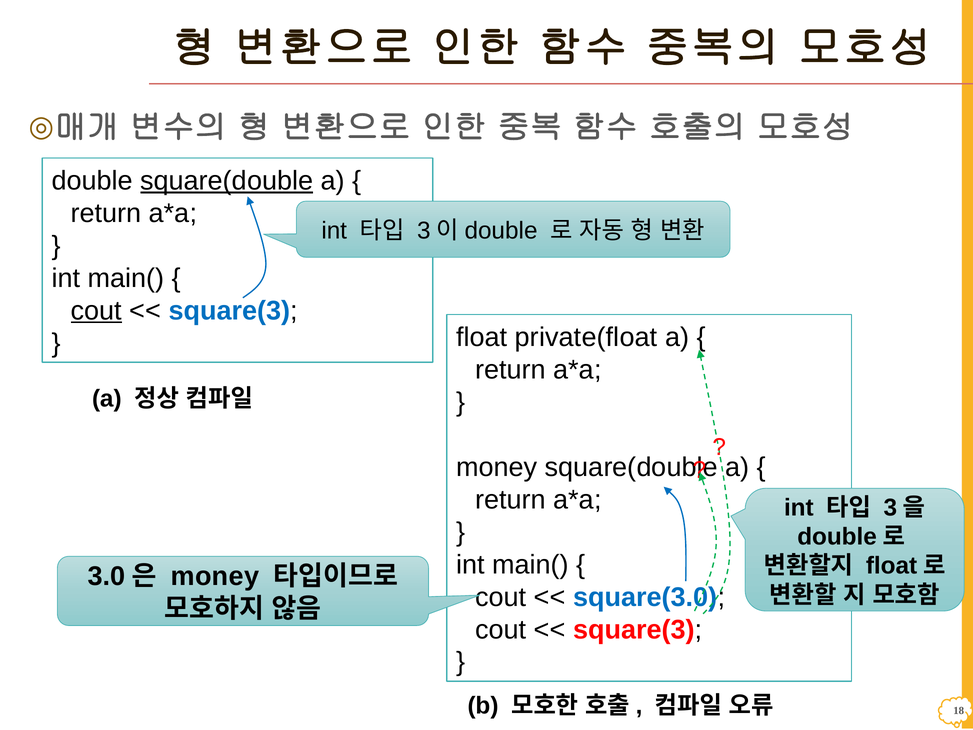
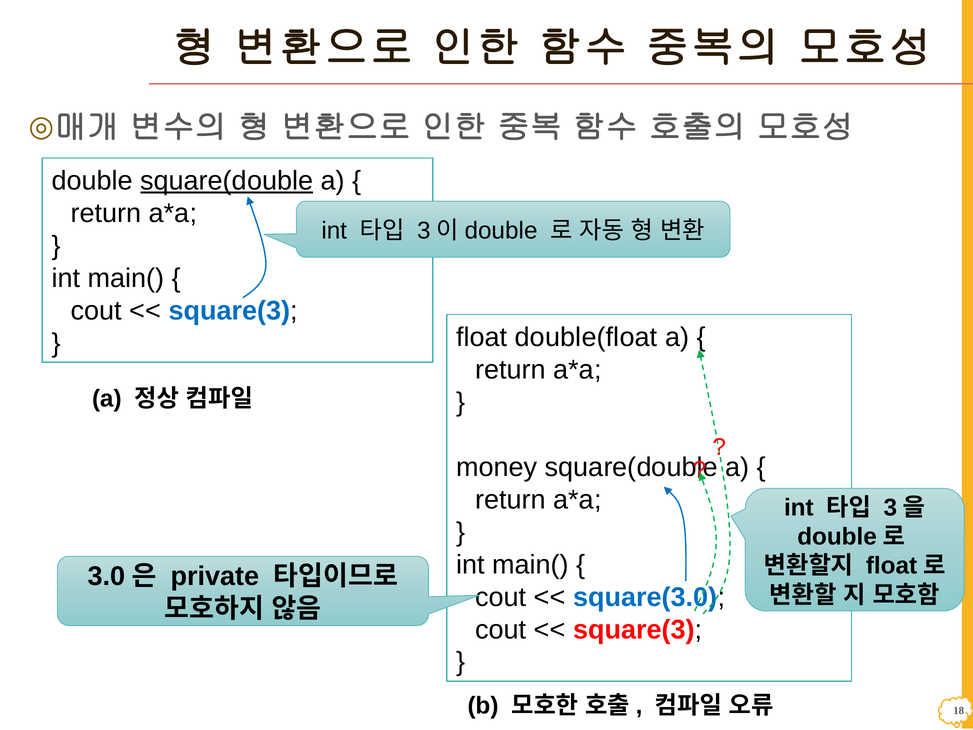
cout at (96, 311) underline: present -> none
private(float: private(float -> double(float
money at (215, 576): money -> private
